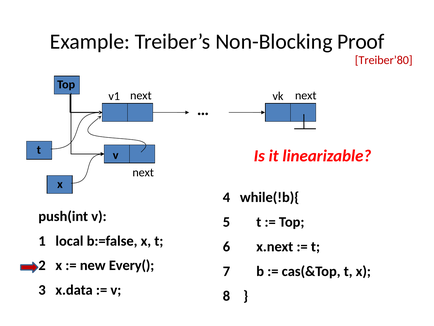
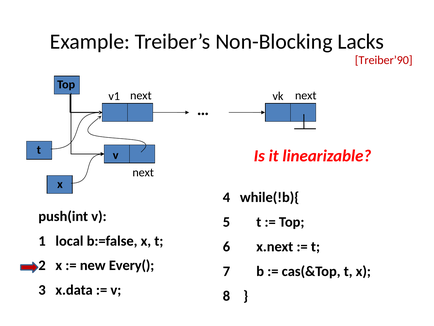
Proof: Proof -> Lacks
Treiber’80: Treiber’80 -> Treiber’90
